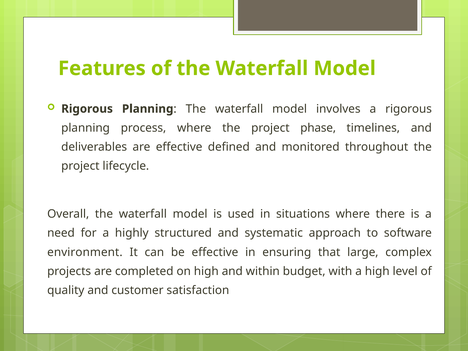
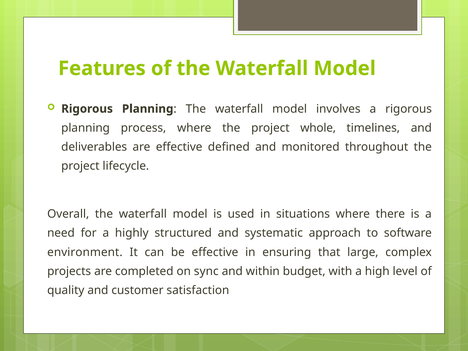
phase: phase -> whole
on high: high -> sync
